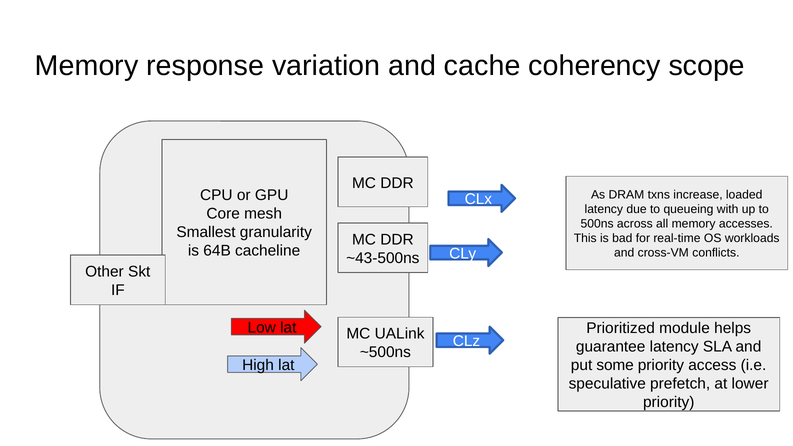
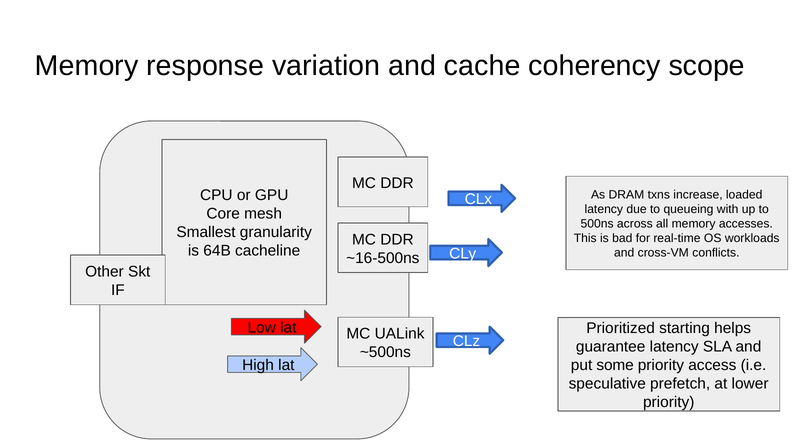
~43-500ns: ~43-500ns -> ~16-500ns
module: module -> starting
